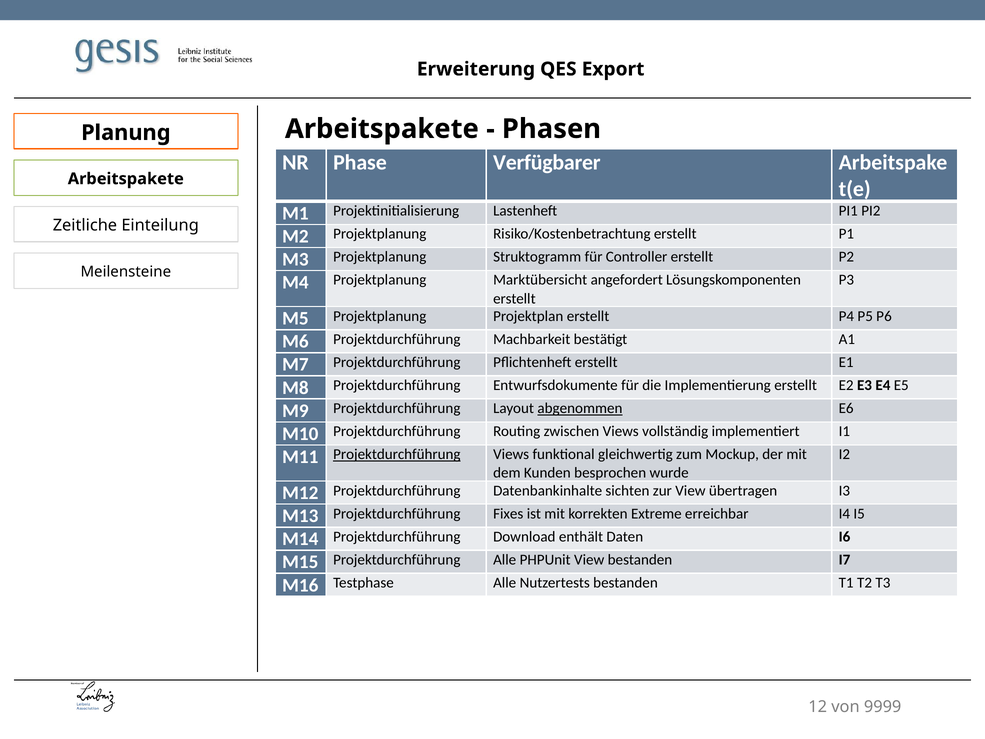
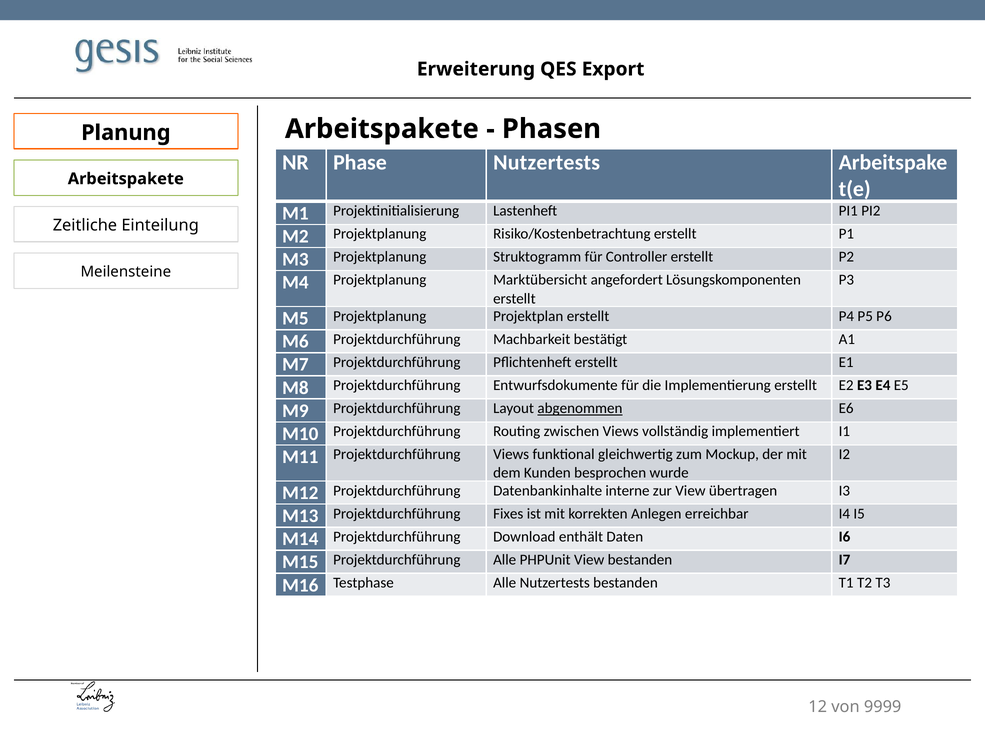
Phase Verfügbarer: Verfügbarer -> Nutzertests
Projektdurchführung at (397, 454) underline: present -> none
sichten: sichten -> interne
Extreme: Extreme -> Anlegen
